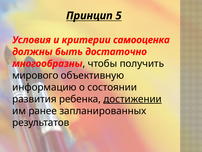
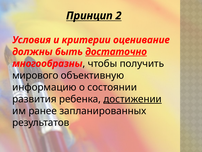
5: 5 -> 2
самооценка: самооценка -> оценивание
достаточно underline: none -> present
